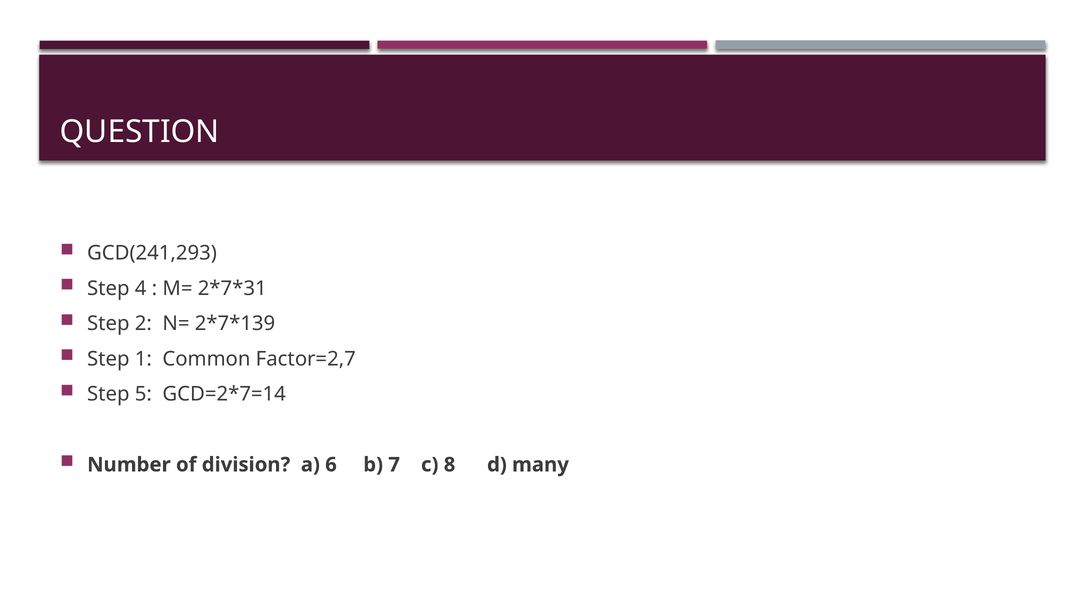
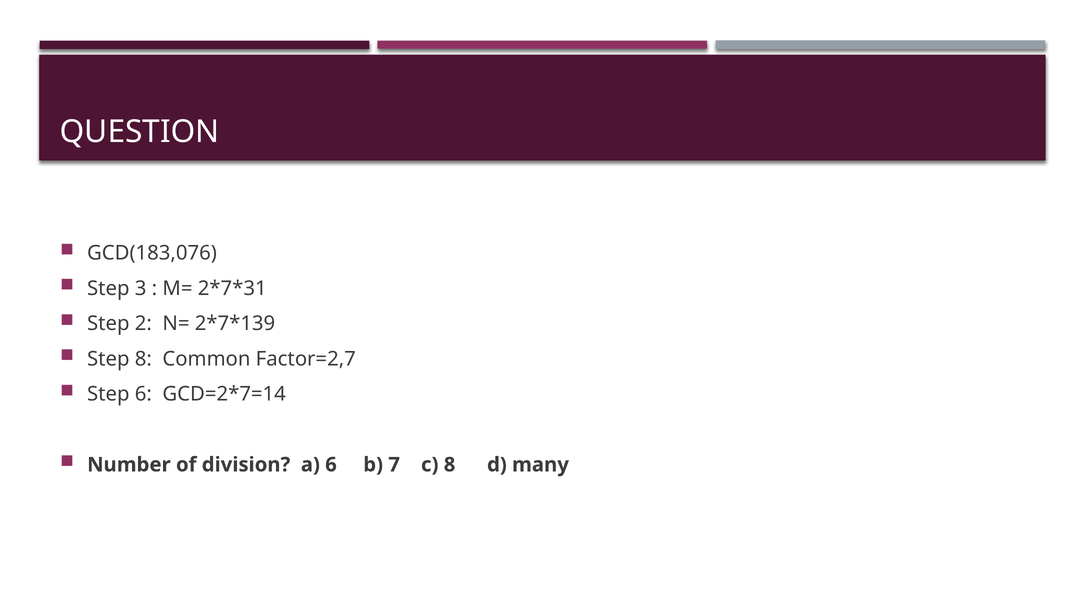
GCD(241,293: GCD(241,293 -> GCD(183,076
4: 4 -> 3
Step 1: 1 -> 8
Step 5: 5 -> 6
